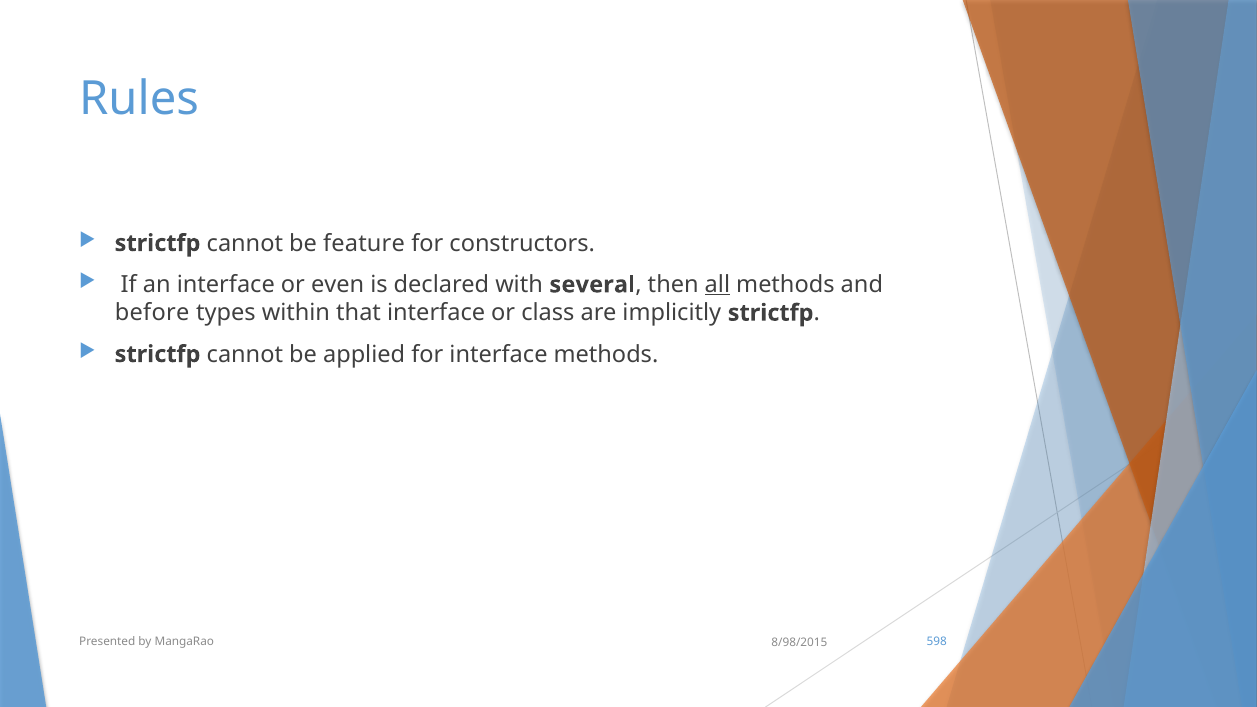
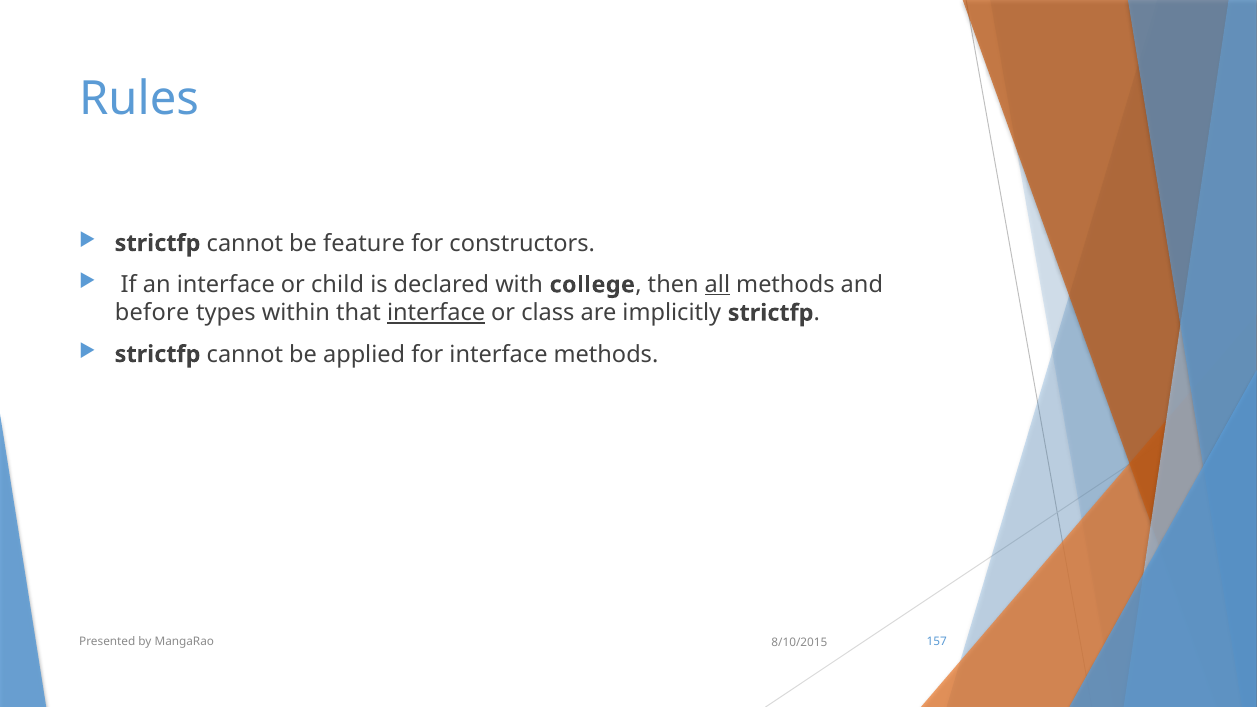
even: even -> child
several: several -> college
interface at (436, 313) underline: none -> present
598: 598 -> 157
8/98/2015: 8/98/2015 -> 8/10/2015
